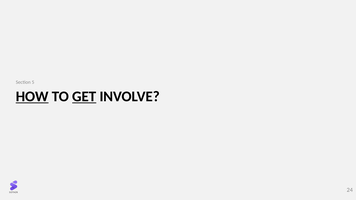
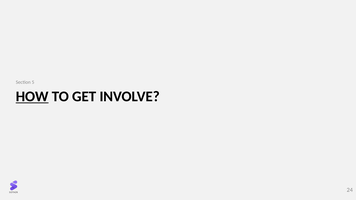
GET underline: present -> none
